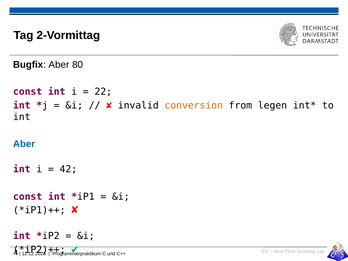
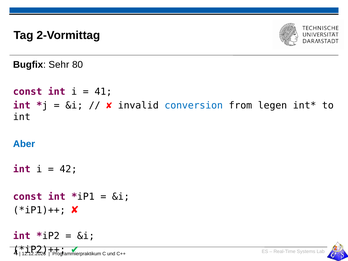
Bugfix Aber: Aber -> Sehr
22: 22 -> 41
conversion colour: orange -> blue
